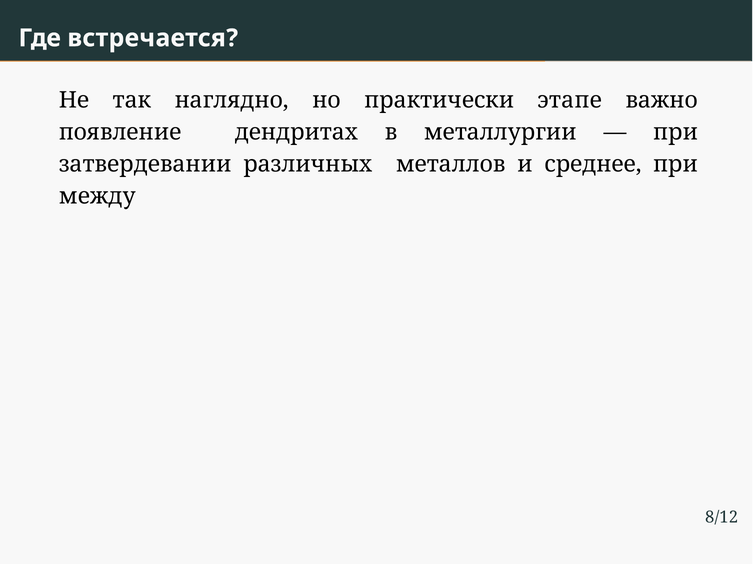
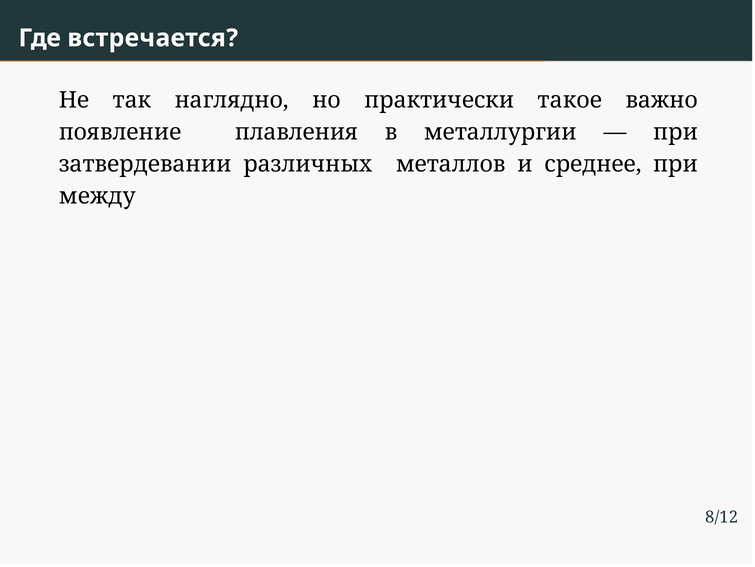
этапе: этапе -> такое
дендритах: дендритах -> плавления
